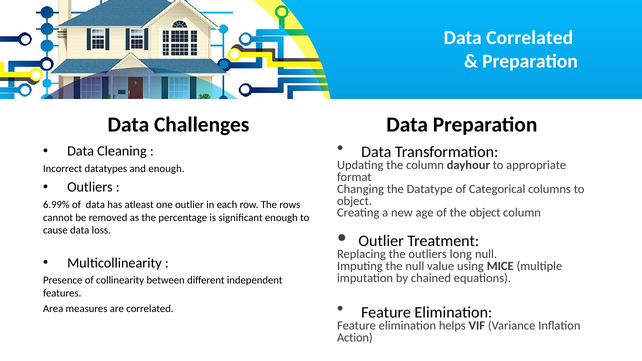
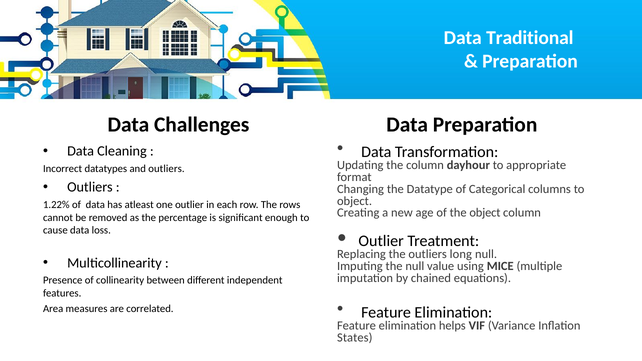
Data Correlated: Correlated -> Traditional
and enough: enough -> outliers
6.99%: 6.99% -> 1.22%
Action: Action -> States
